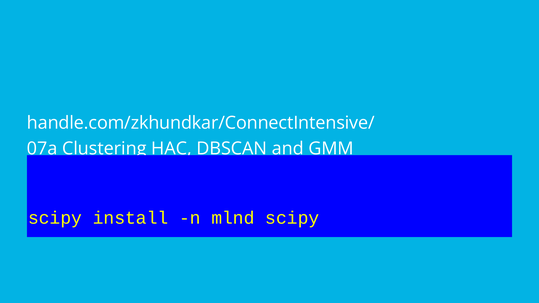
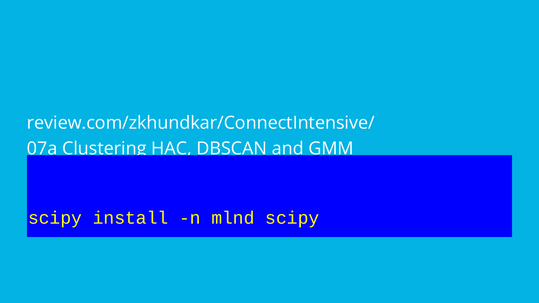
handle.com/zkhundkar/ConnectIntensive/: handle.com/zkhundkar/ConnectIntensive/ -> review.com/zkhundkar/ConnectIntensive/
